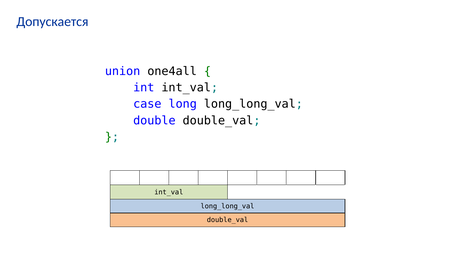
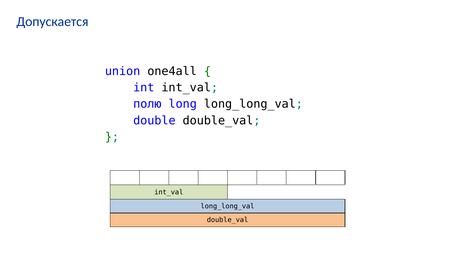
case: case -> полю
